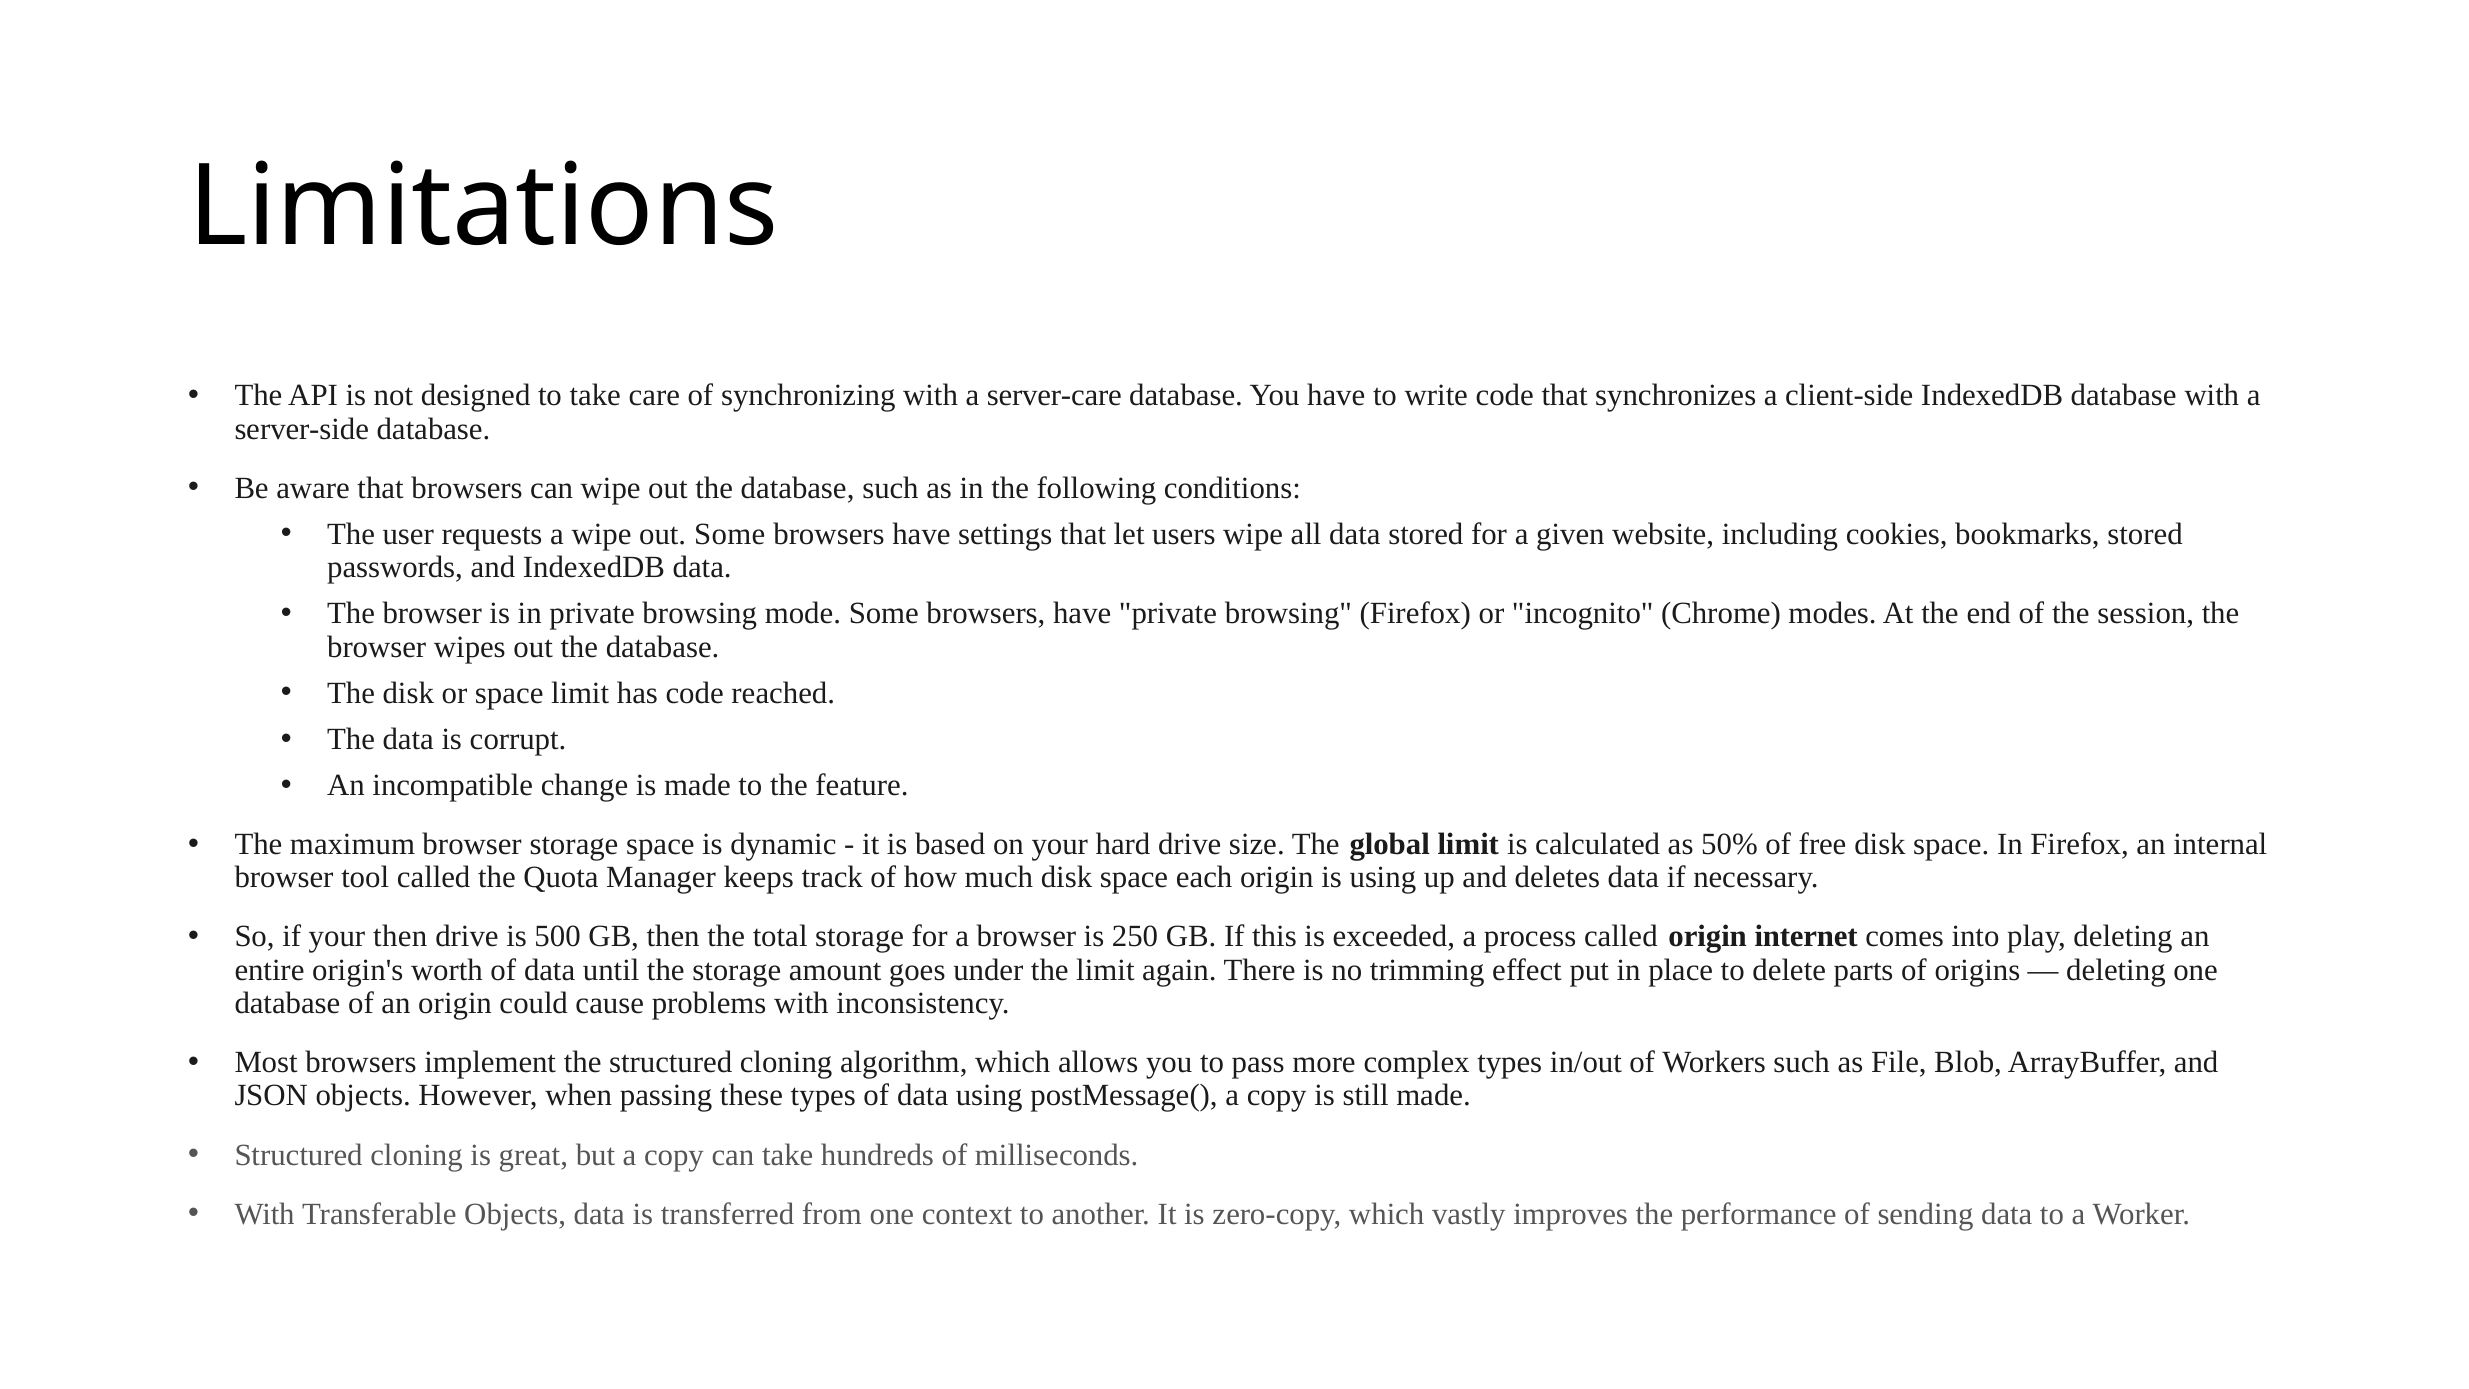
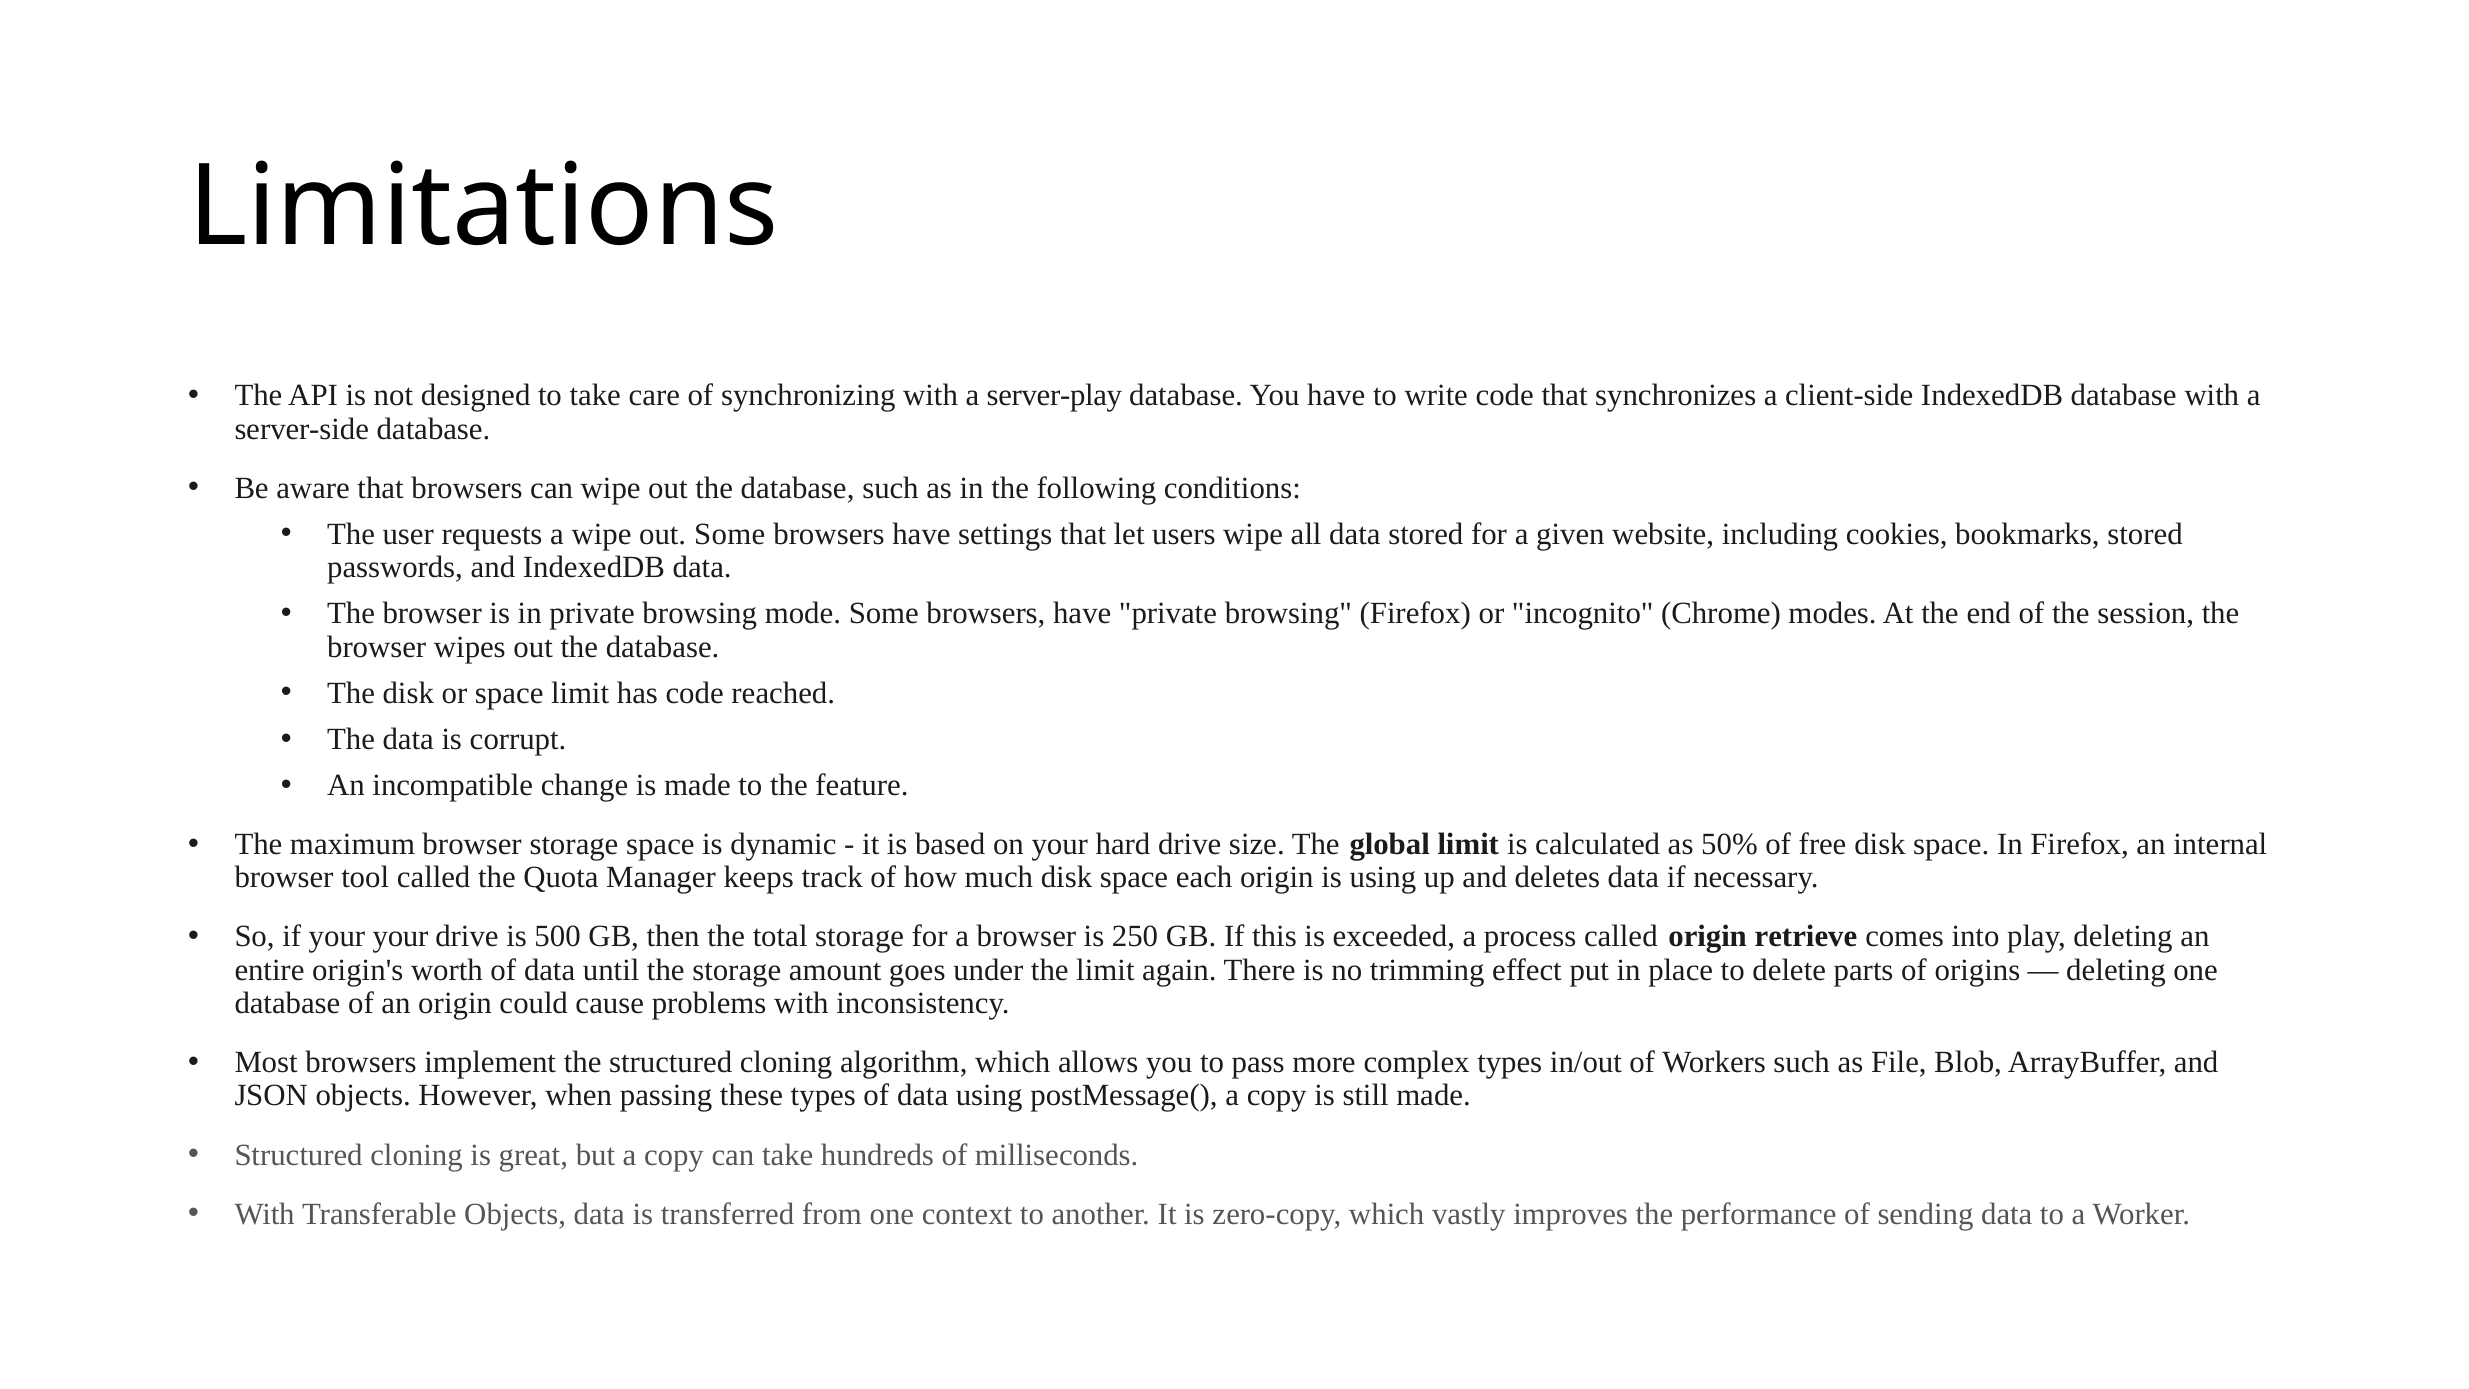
server-care: server-care -> server-play
your then: then -> your
internet: internet -> retrieve
